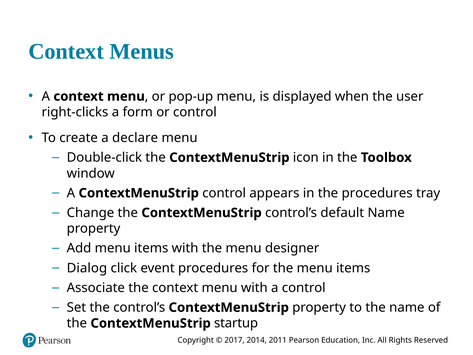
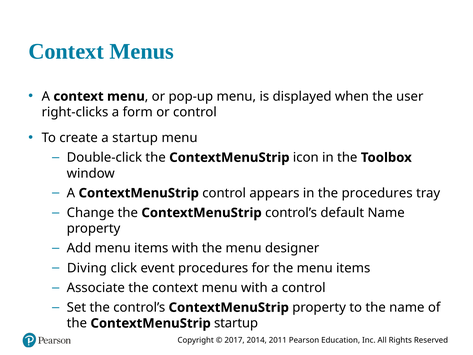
a declare: declare -> startup
Dialog: Dialog -> Diving
